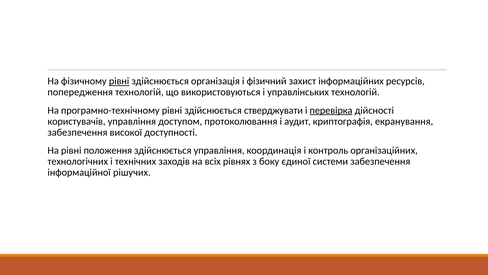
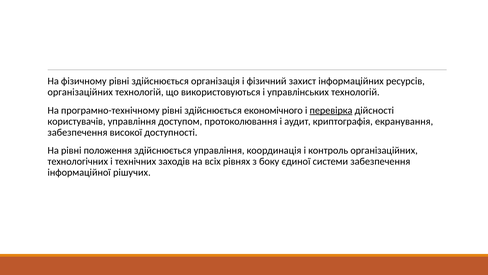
рівні at (119, 81) underline: present -> none
попередження at (80, 92): попередження -> організаційних
стверджувати: стверджувати -> економічного
